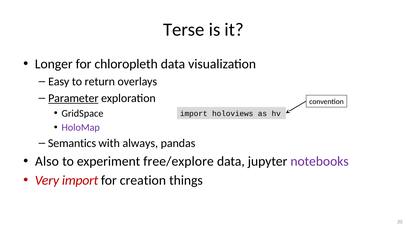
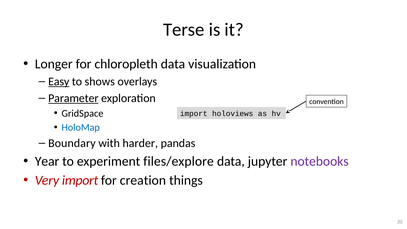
Easy underline: none -> present
return: return -> shows
HoloMap colour: purple -> blue
Semantics: Semantics -> Boundary
always: always -> harder
Also: Also -> Year
free/explore: free/explore -> files/explore
